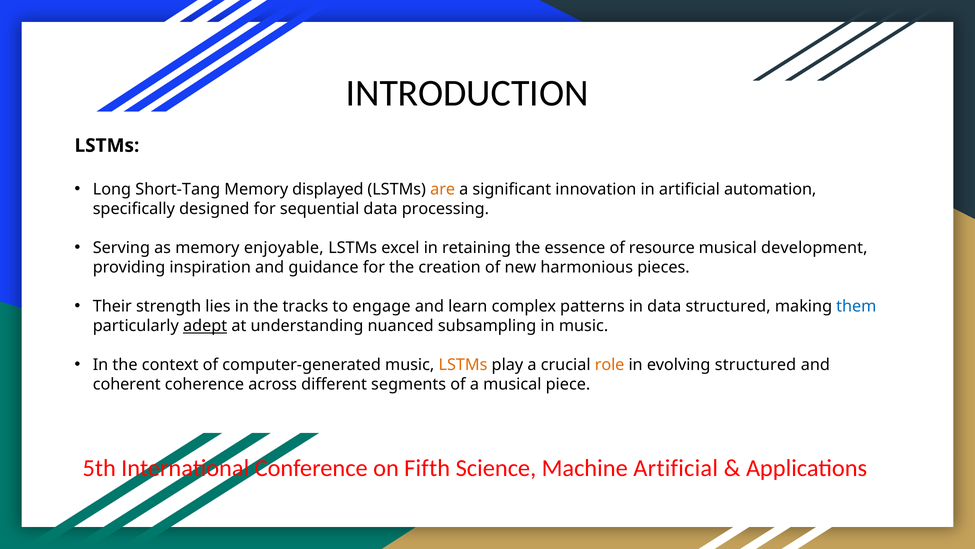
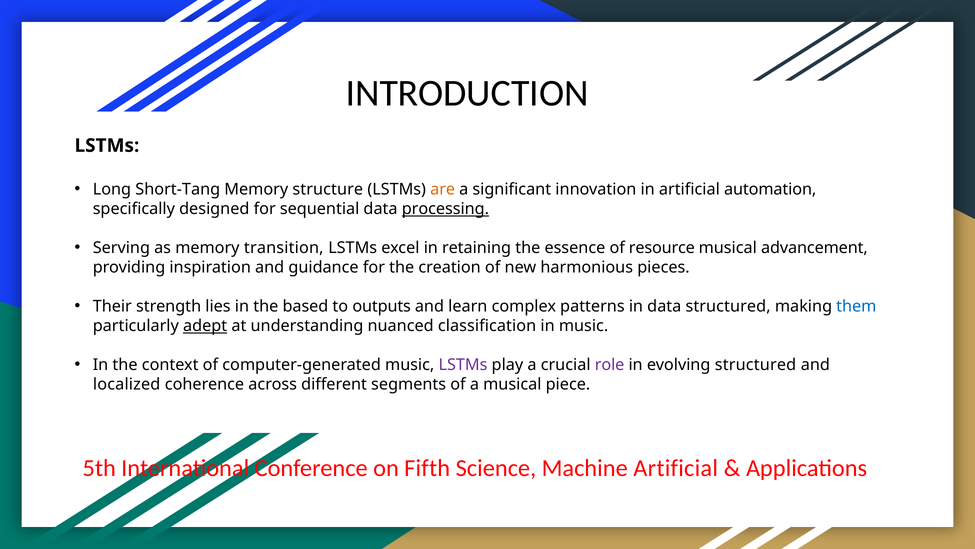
displayed: displayed -> structure
processing underline: none -> present
enjoyable: enjoyable -> transition
development: development -> advancement
tracks: tracks -> based
engage: engage -> outputs
subsampling: subsampling -> classification
LSTMs at (463, 365) colour: orange -> purple
role colour: orange -> purple
coherent: coherent -> localized
